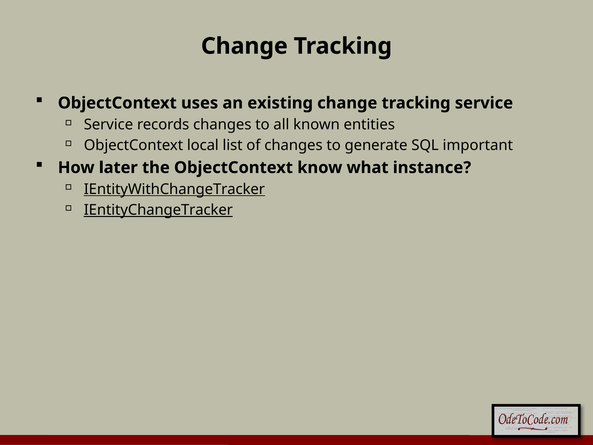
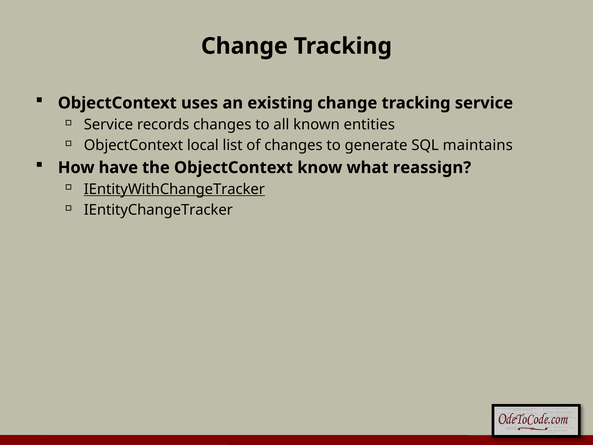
important: important -> maintains
later: later -> have
instance: instance -> reassign
IEntityChangeTracker underline: present -> none
